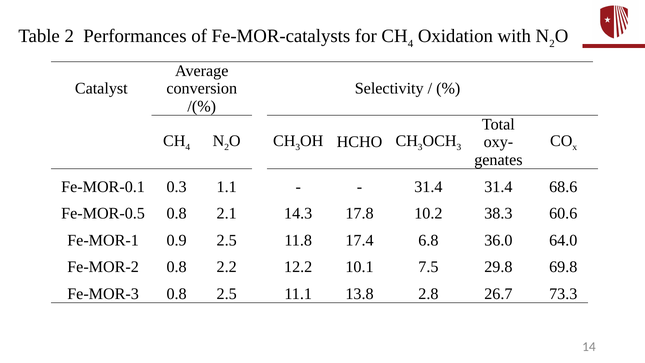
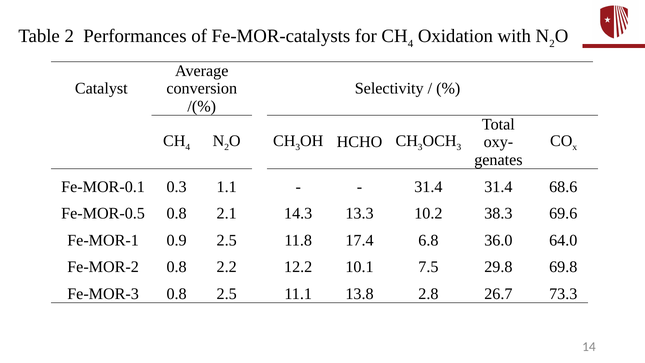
17.8: 17.8 -> 13.3
60.6: 60.6 -> 69.6
